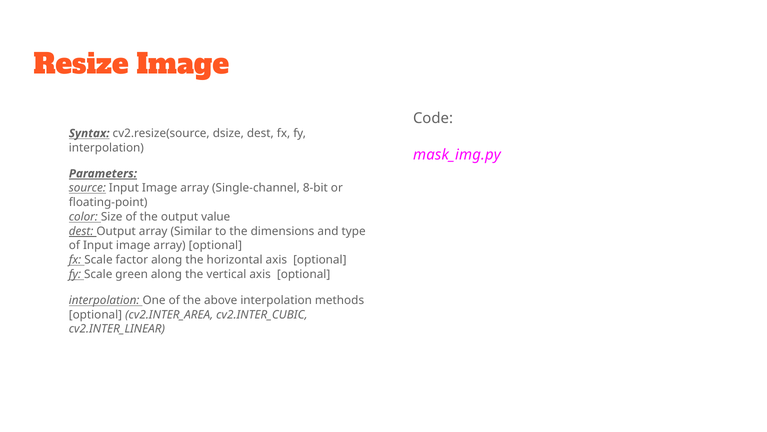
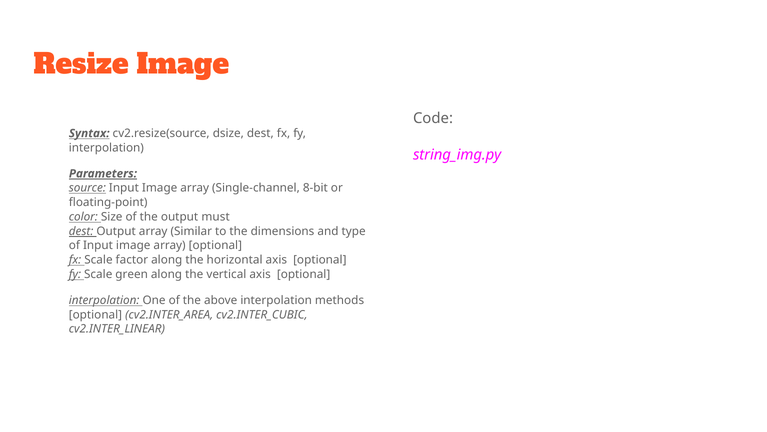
mask_img.py: mask_img.py -> string_img.py
value: value -> must
